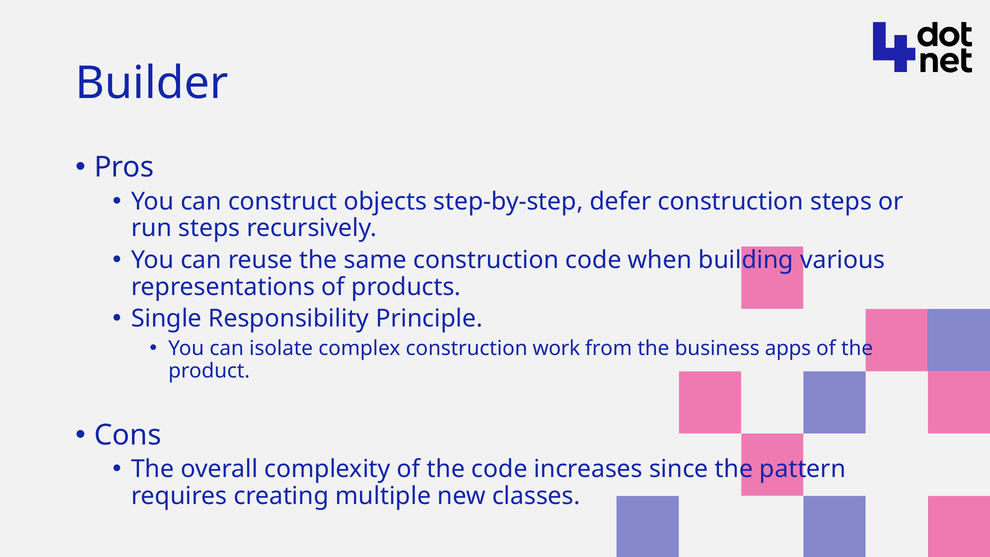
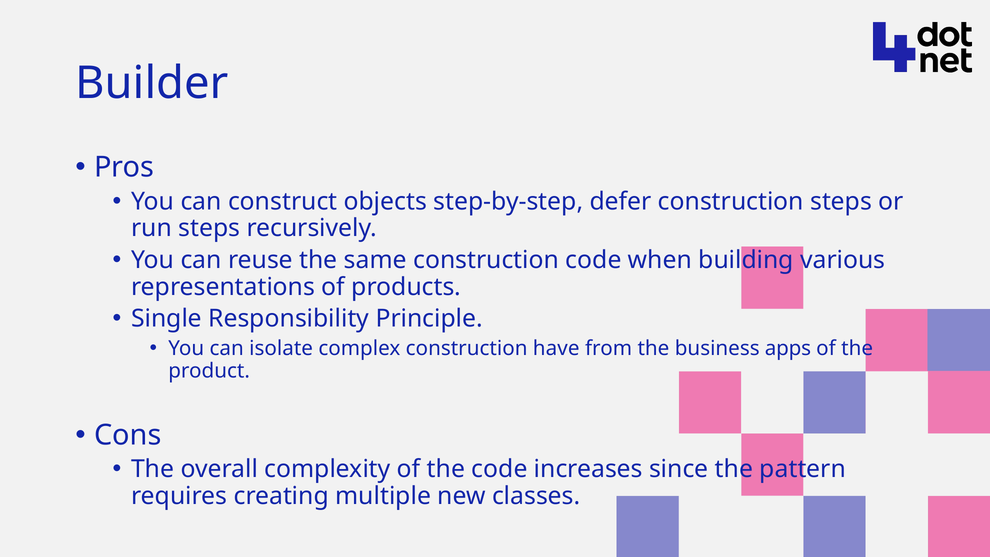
work: work -> have
